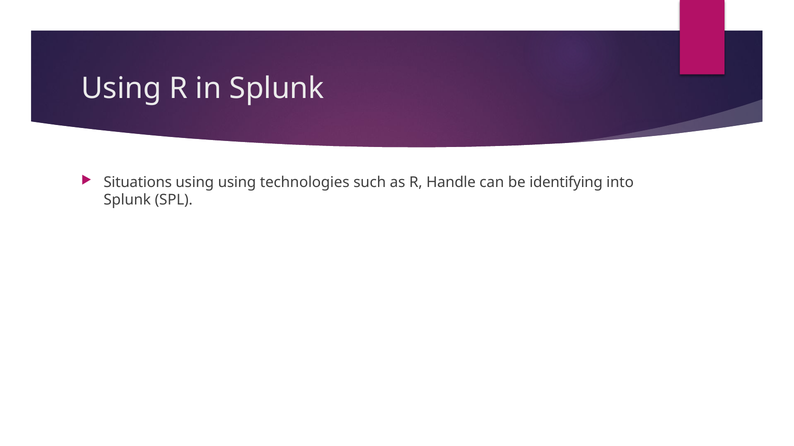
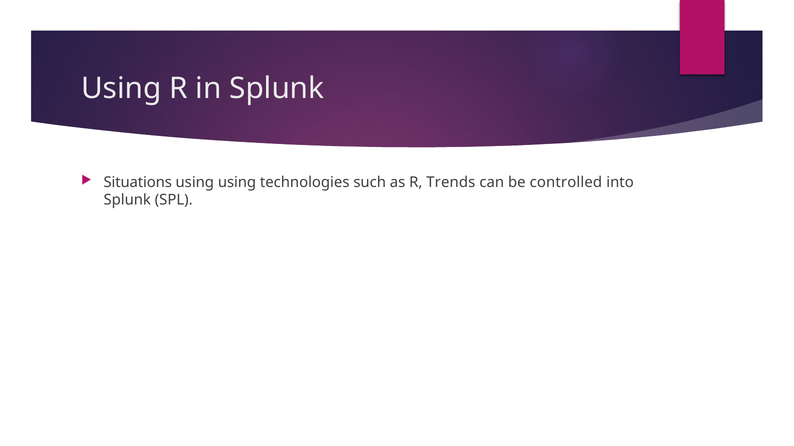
Handle: Handle -> Trends
identifying: identifying -> controlled
